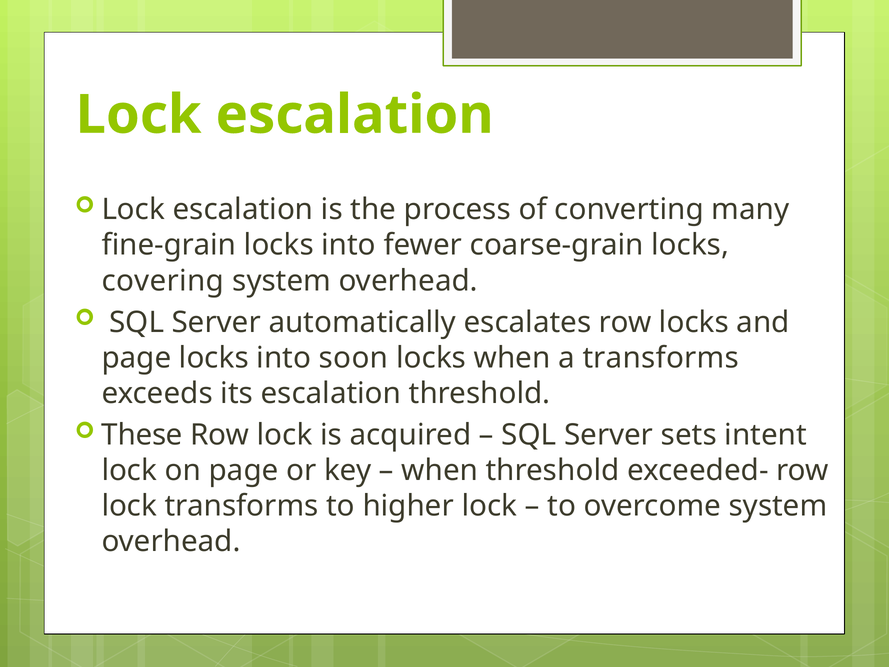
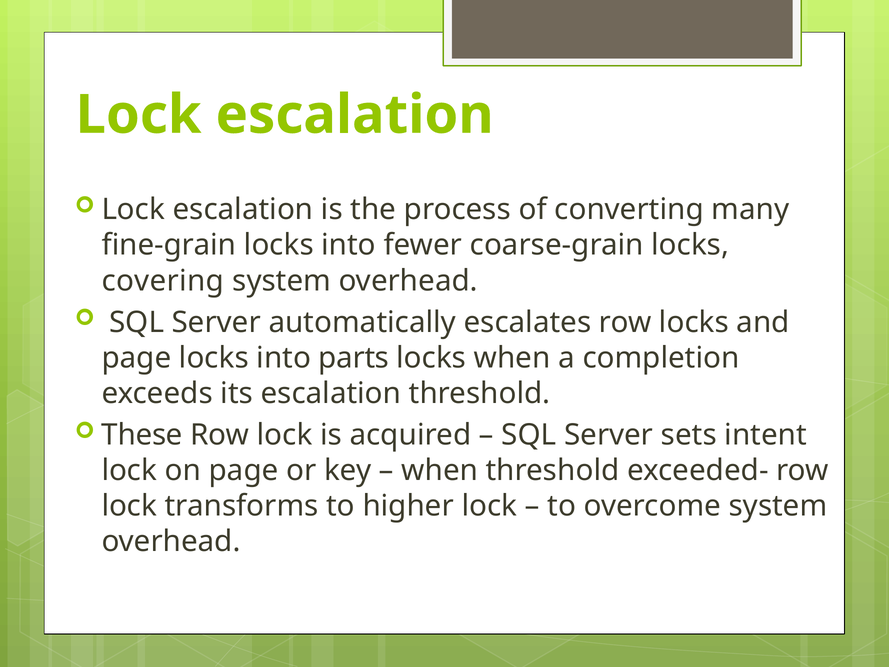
soon: soon -> parts
a transforms: transforms -> completion
